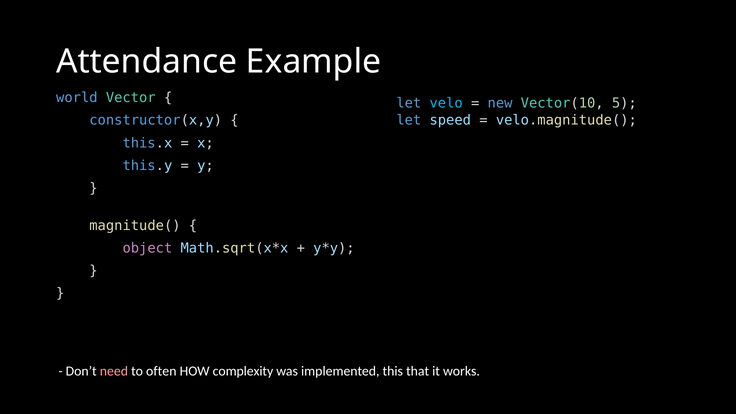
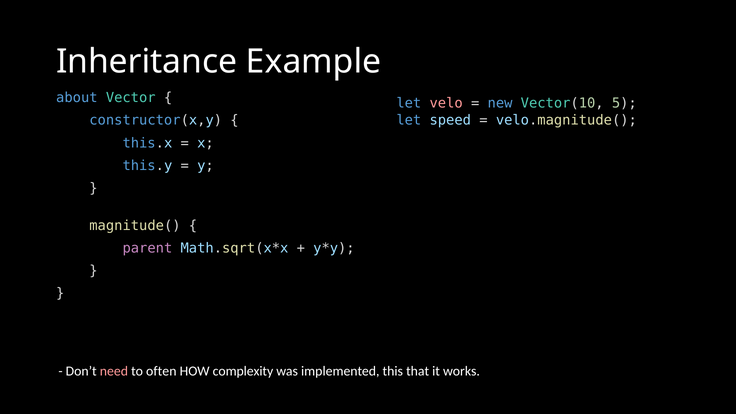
Attendance: Attendance -> Inheritance
world: world -> about
velo colour: light blue -> pink
object: object -> parent
